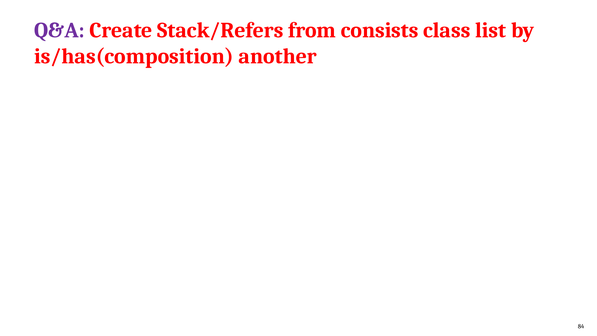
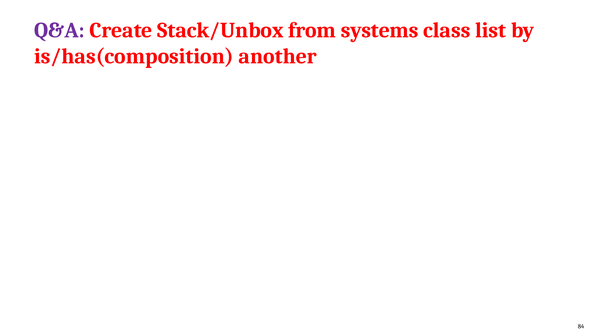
Stack/Refers: Stack/Refers -> Stack/Unbox
consists: consists -> systems
